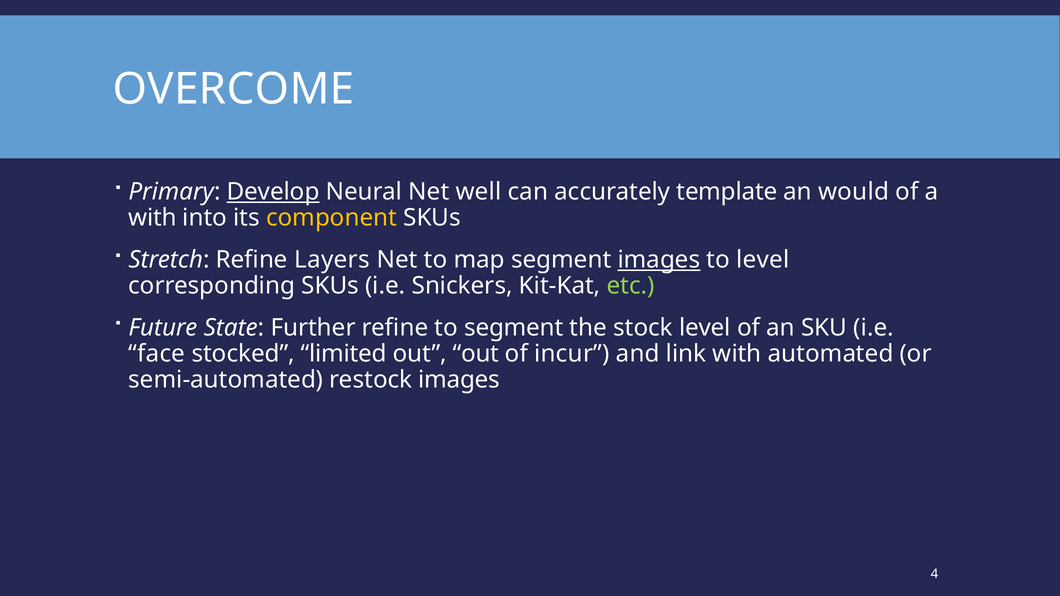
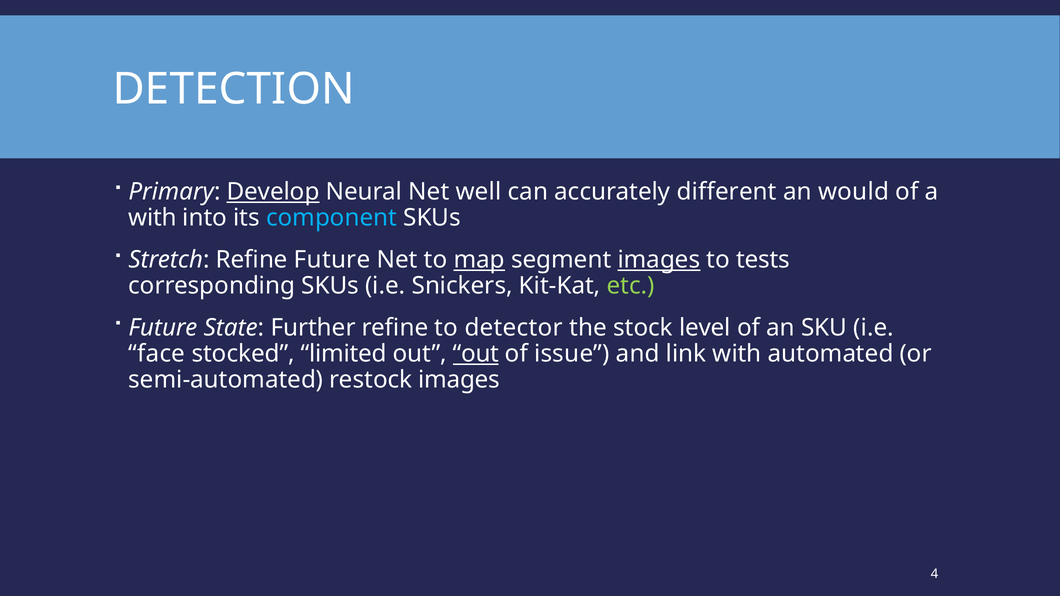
OVERCOME: OVERCOME -> DETECTION
template: template -> different
component colour: yellow -> light blue
Refine Layers: Layers -> Future
map underline: none -> present
to level: level -> tests
to segment: segment -> detector
out at (476, 354) underline: none -> present
incur: incur -> issue
